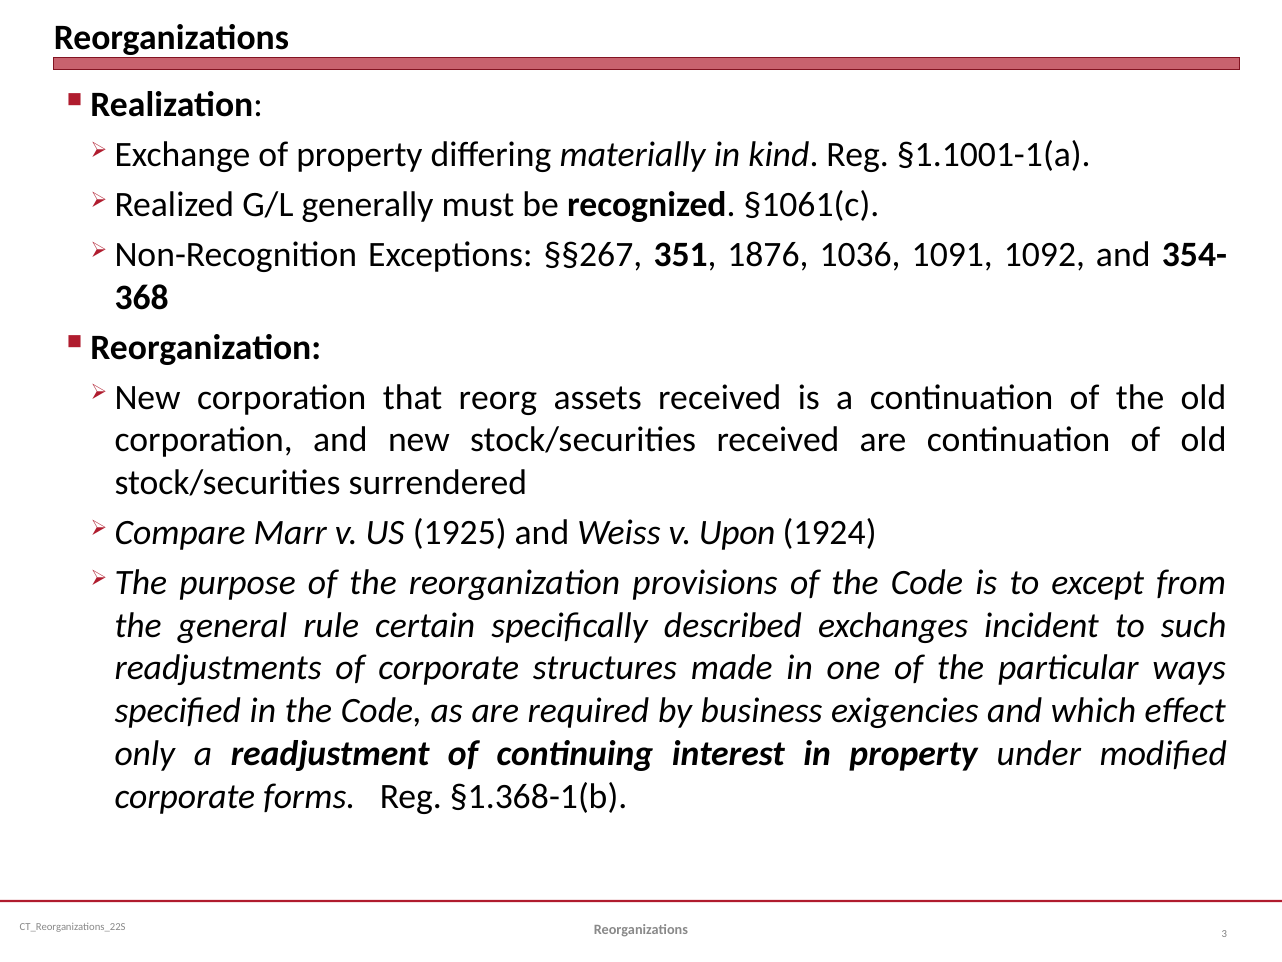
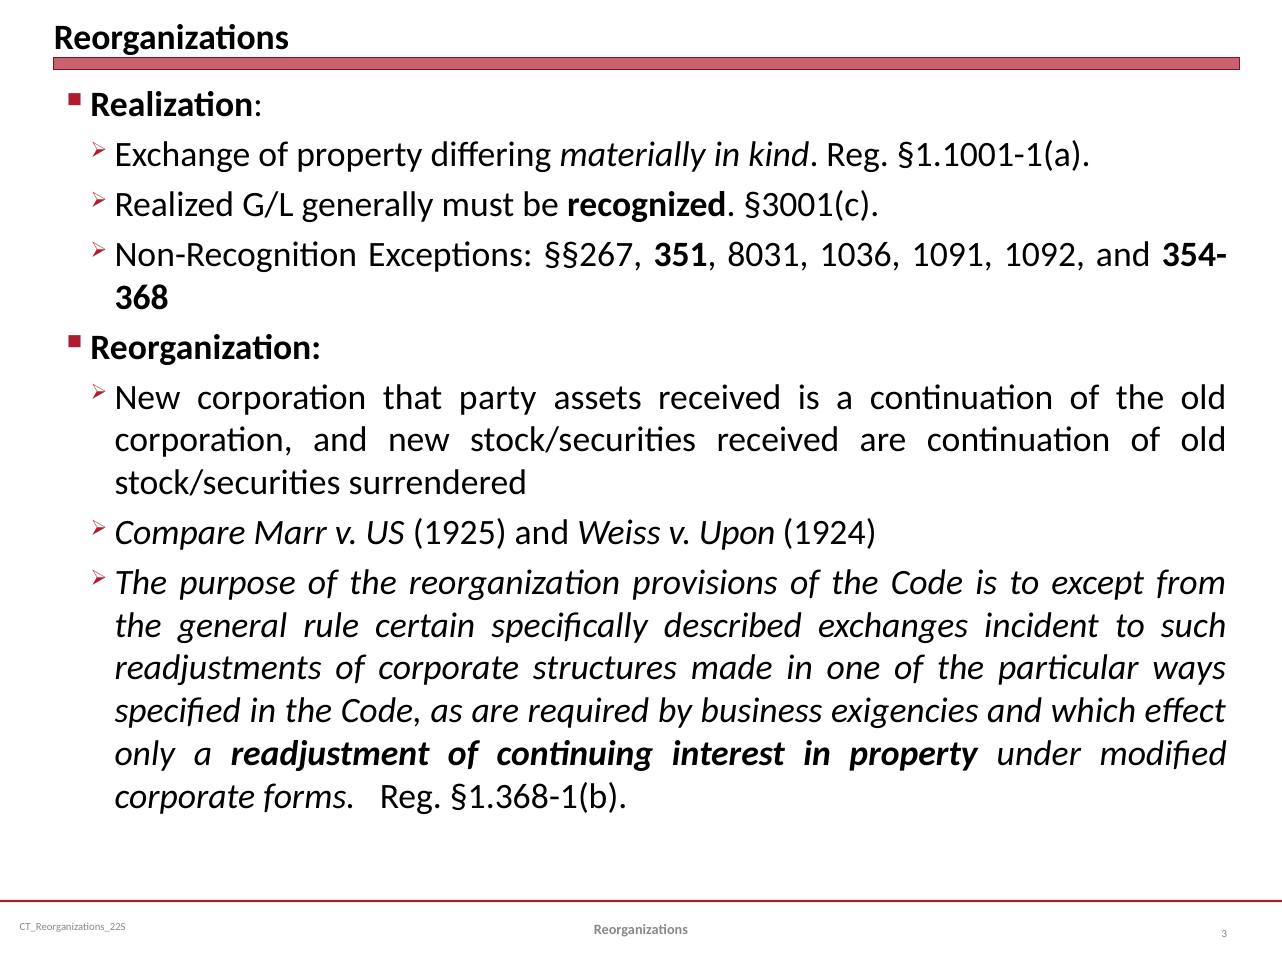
§1061(c: §1061(c -> §3001(c
1876: 1876 -> 8031
reorg: reorg -> party
